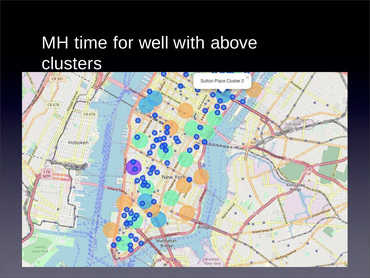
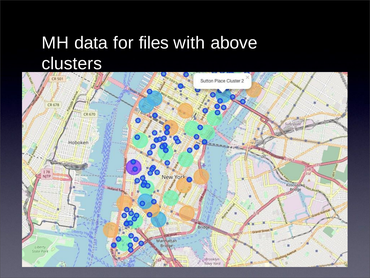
time: time -> data
well: well -> files
